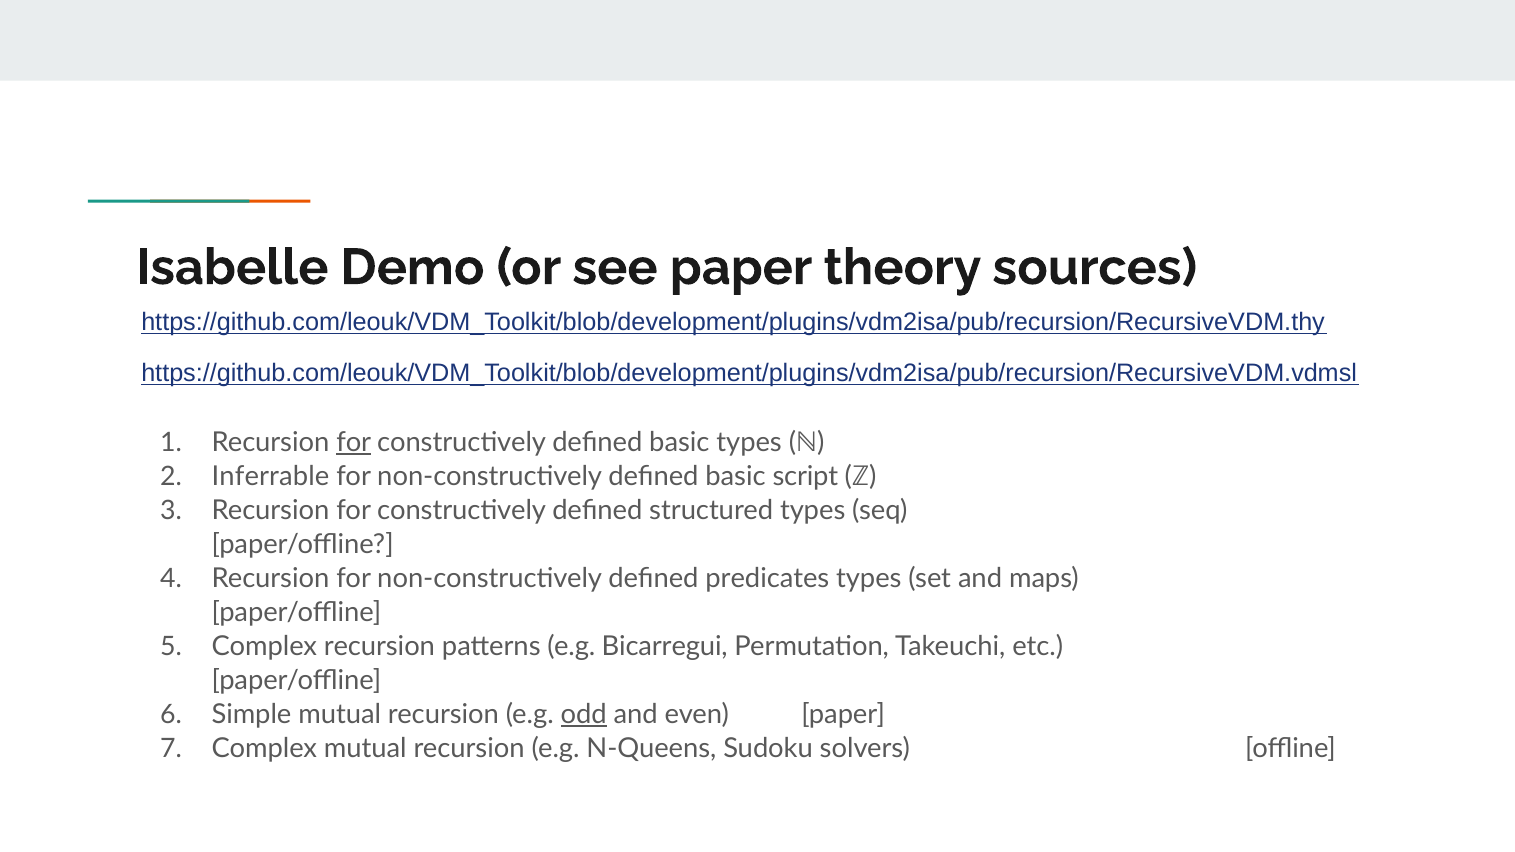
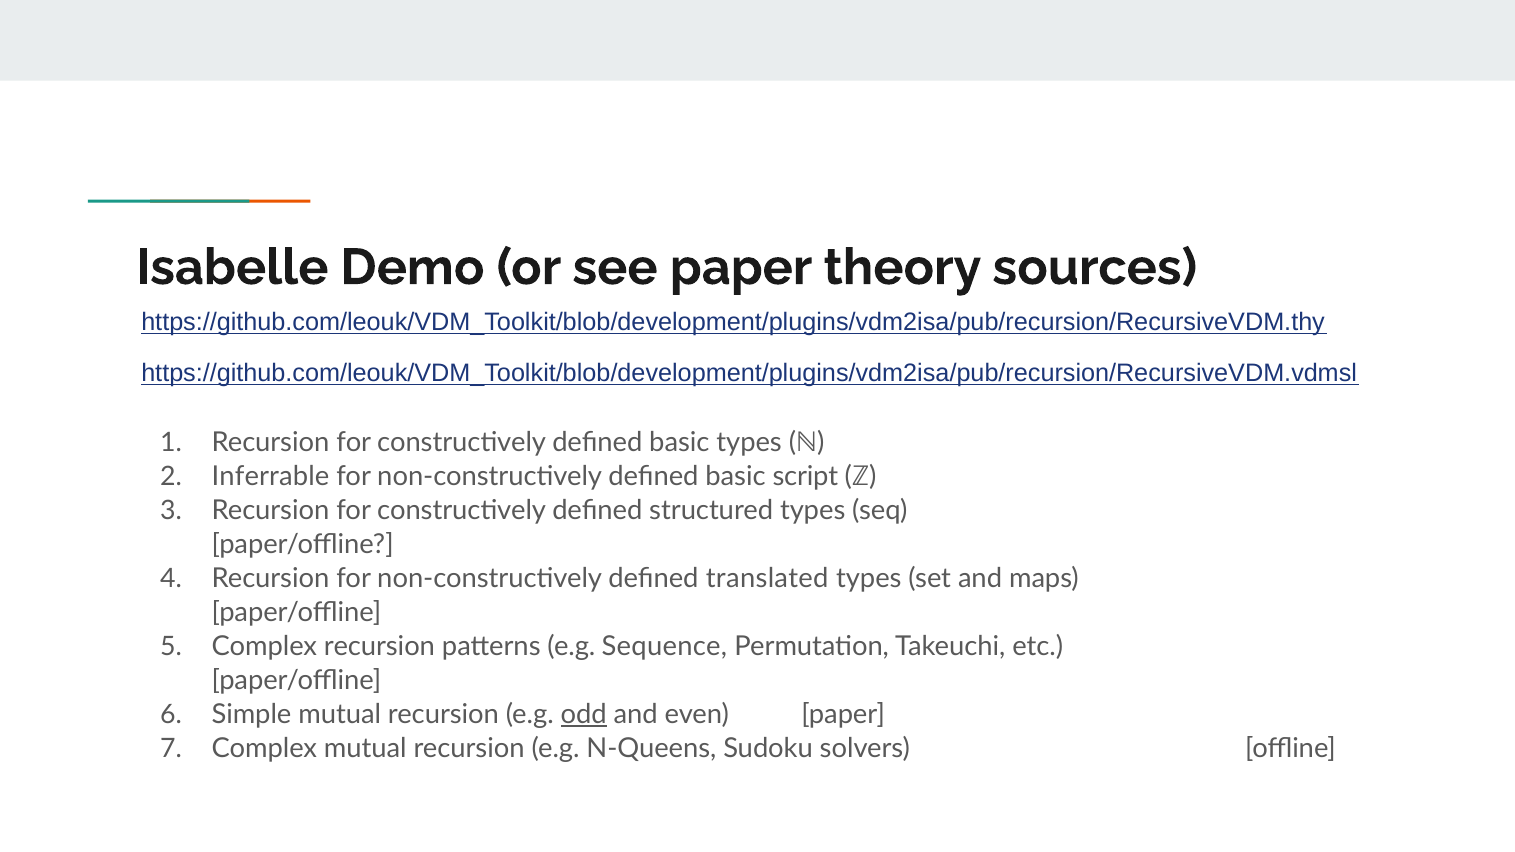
for at (354, 442) underline: present -> none
predicates: predicates -> translated
Bicarregui: Bicarregui -> Sequence
